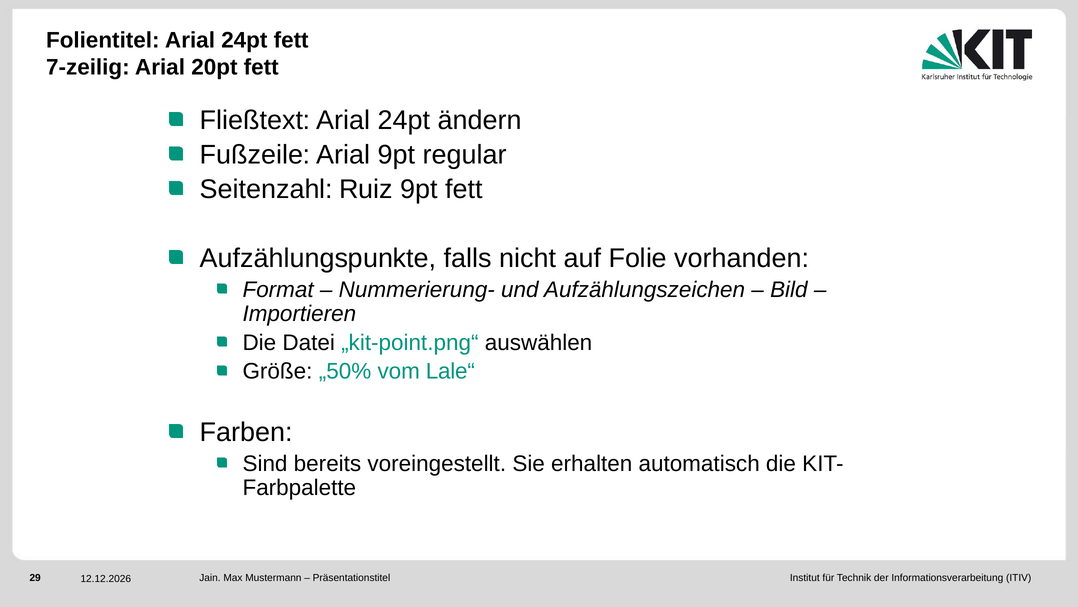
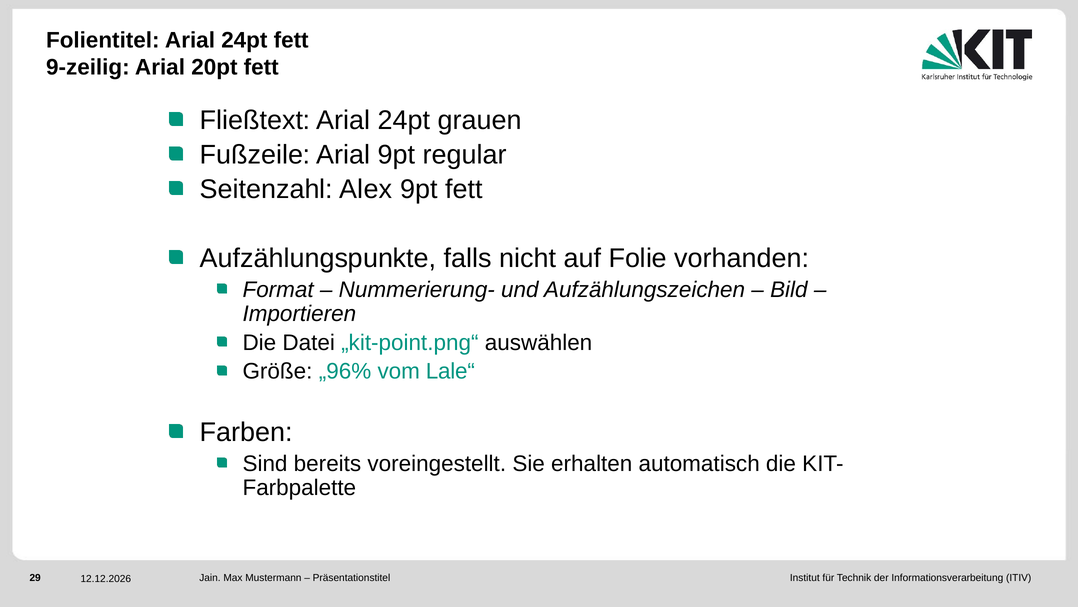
7-zeilig: 7-zeilig -> 9-zeilig
ändern: ändern -> grauen
Ruiz: Ruiz -> Alex
„50%: „50% -> „96%
